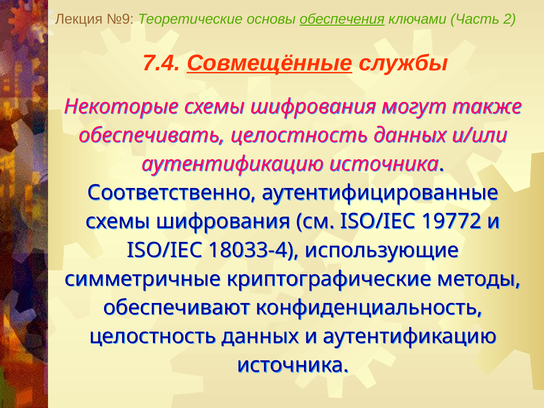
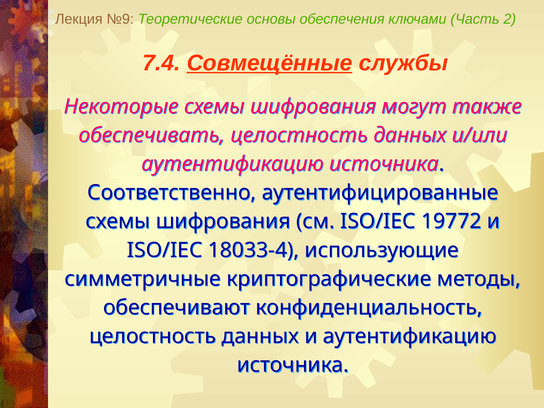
обеспечения underline: present -> none
